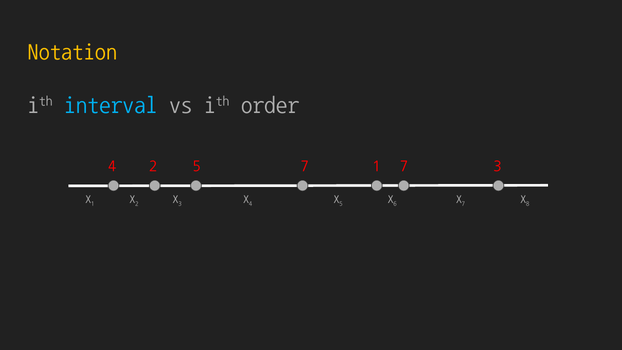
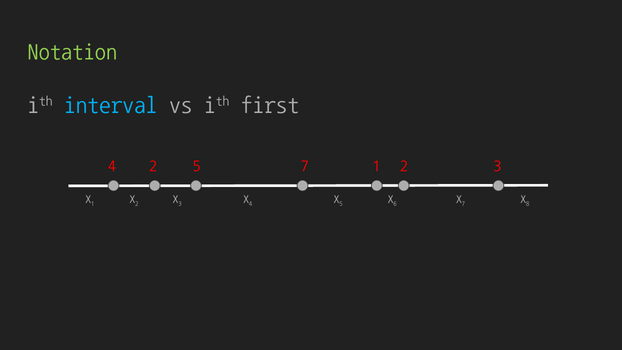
Notation colour: yellow -> light green
order: order -> first
7 7: 7 -> 2
